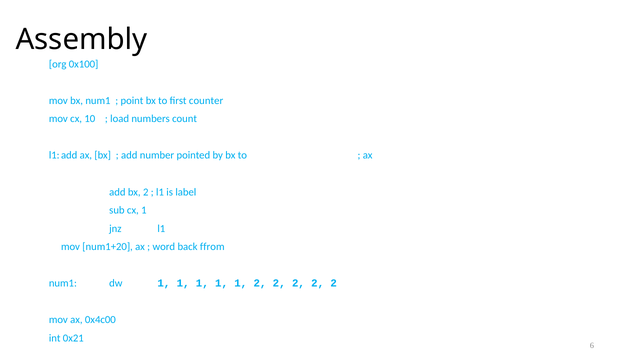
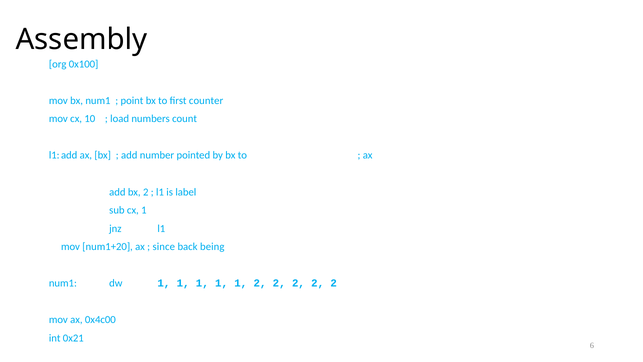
word: word -> since
ffrom: ffrom -> being
